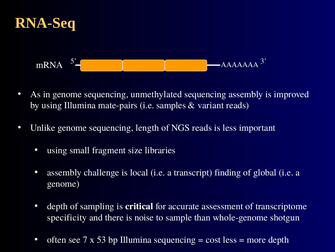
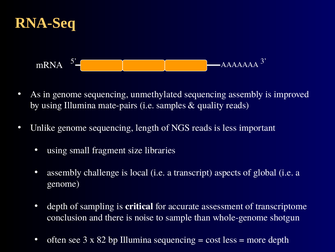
variant: variant -> quality
finding: finding -> aspects
specificity: specificity -> conclusion
see 7: 7 -> 3
53: 53 -> 82
